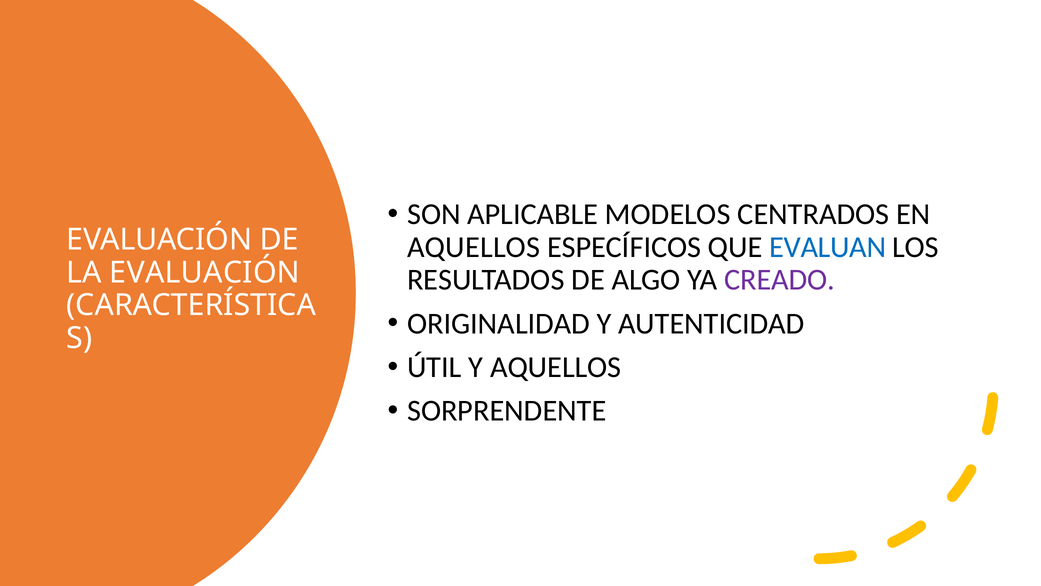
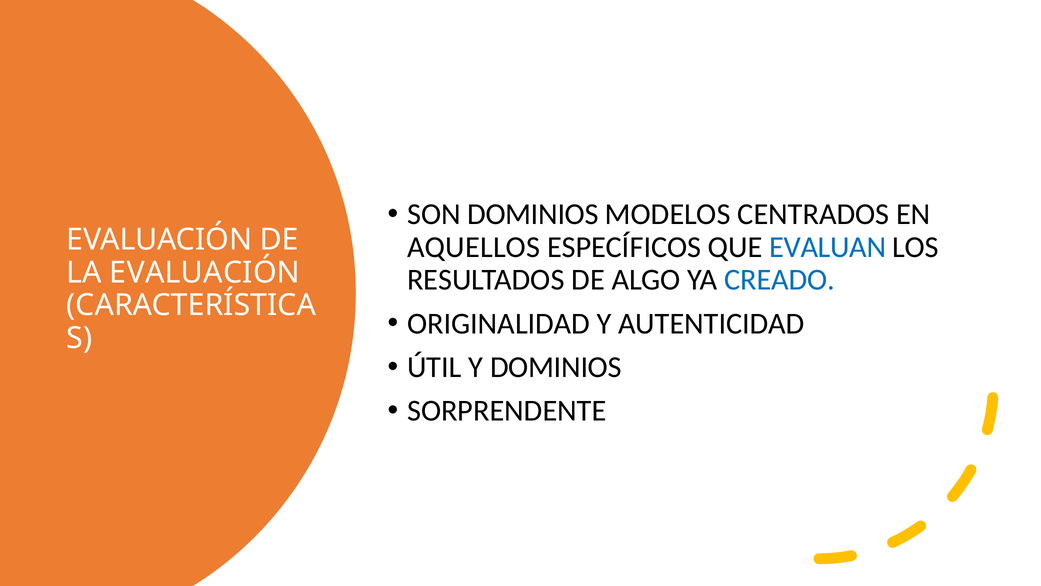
SON APLICABLE: APLICABLE -> DOMINIOS
CREADO colour: purple -> blue
Y AQUELLOS: AQUELLOS -> DOMINIOS
